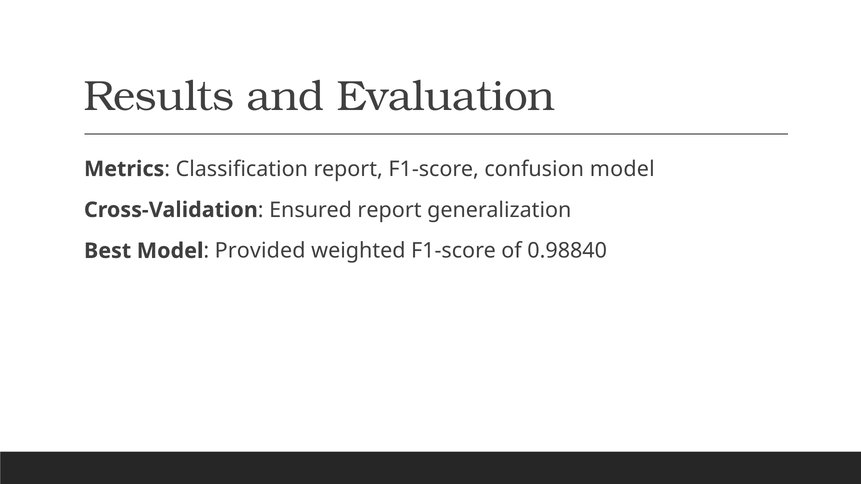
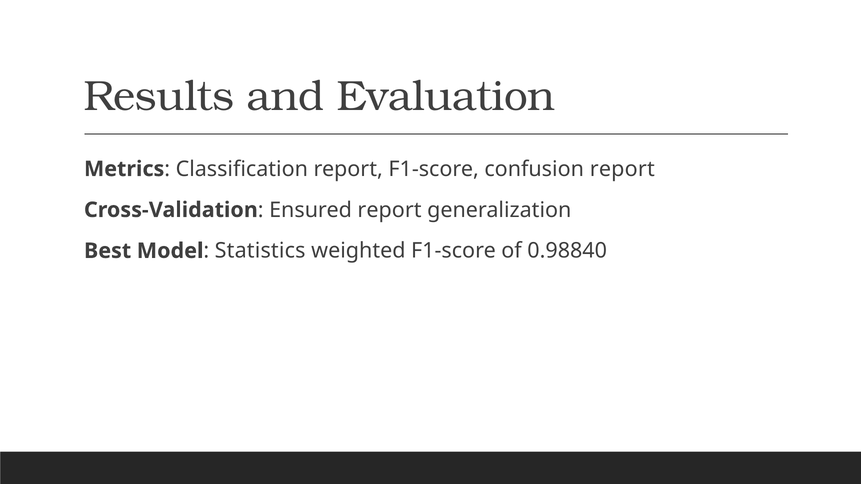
confusion model: model -> report
Provided: Provided -> Statistics
